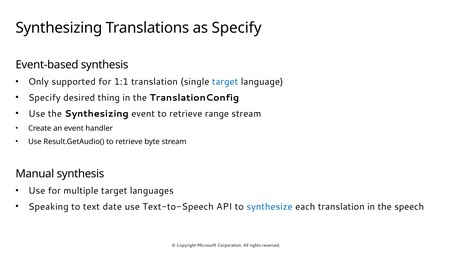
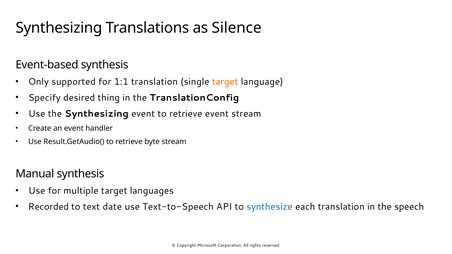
as Specify: Specify -> Silence
target at (225, 82) colour: blue -> orange
retrieve range: range -> event
Speaking: Speaking -> Recorded
